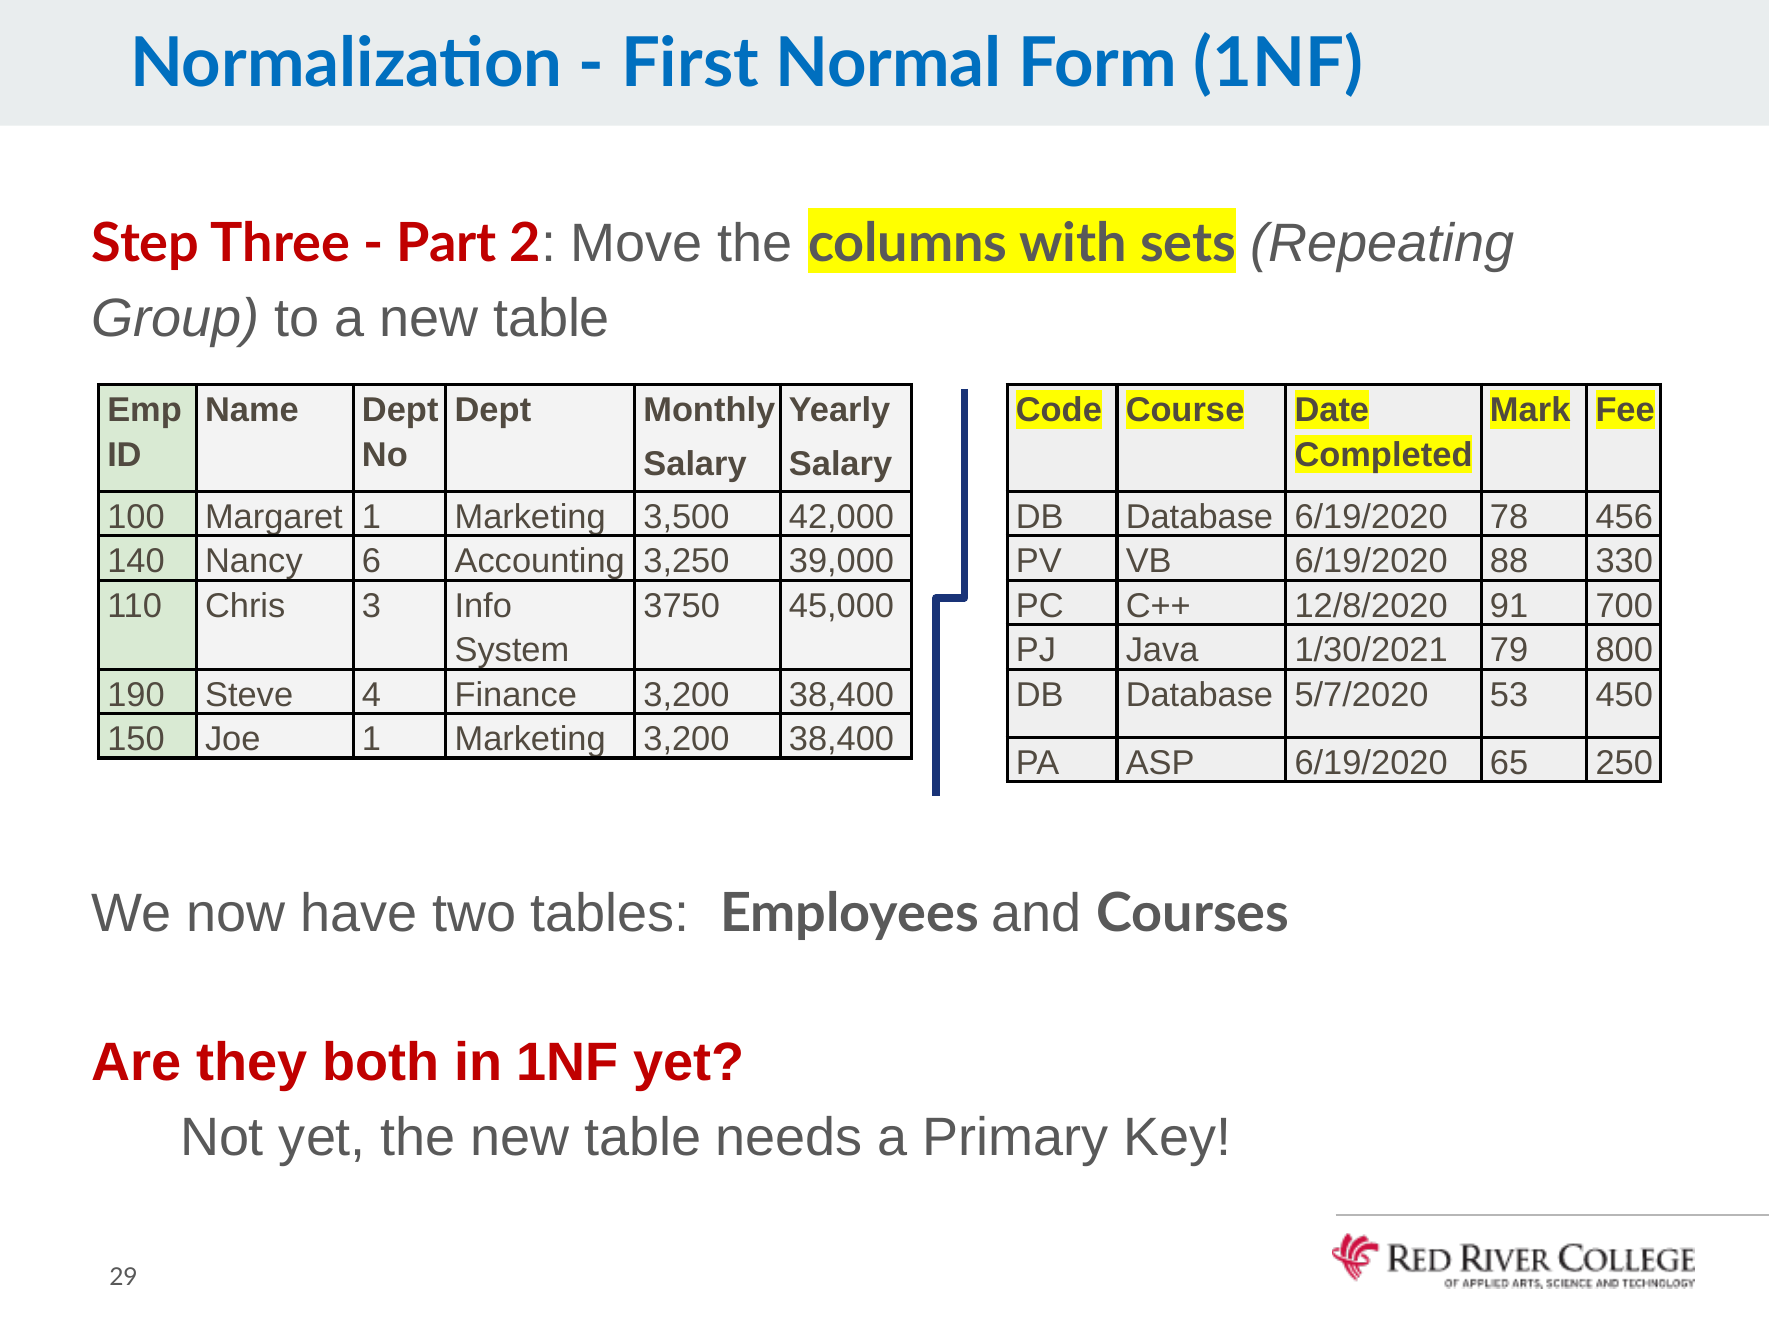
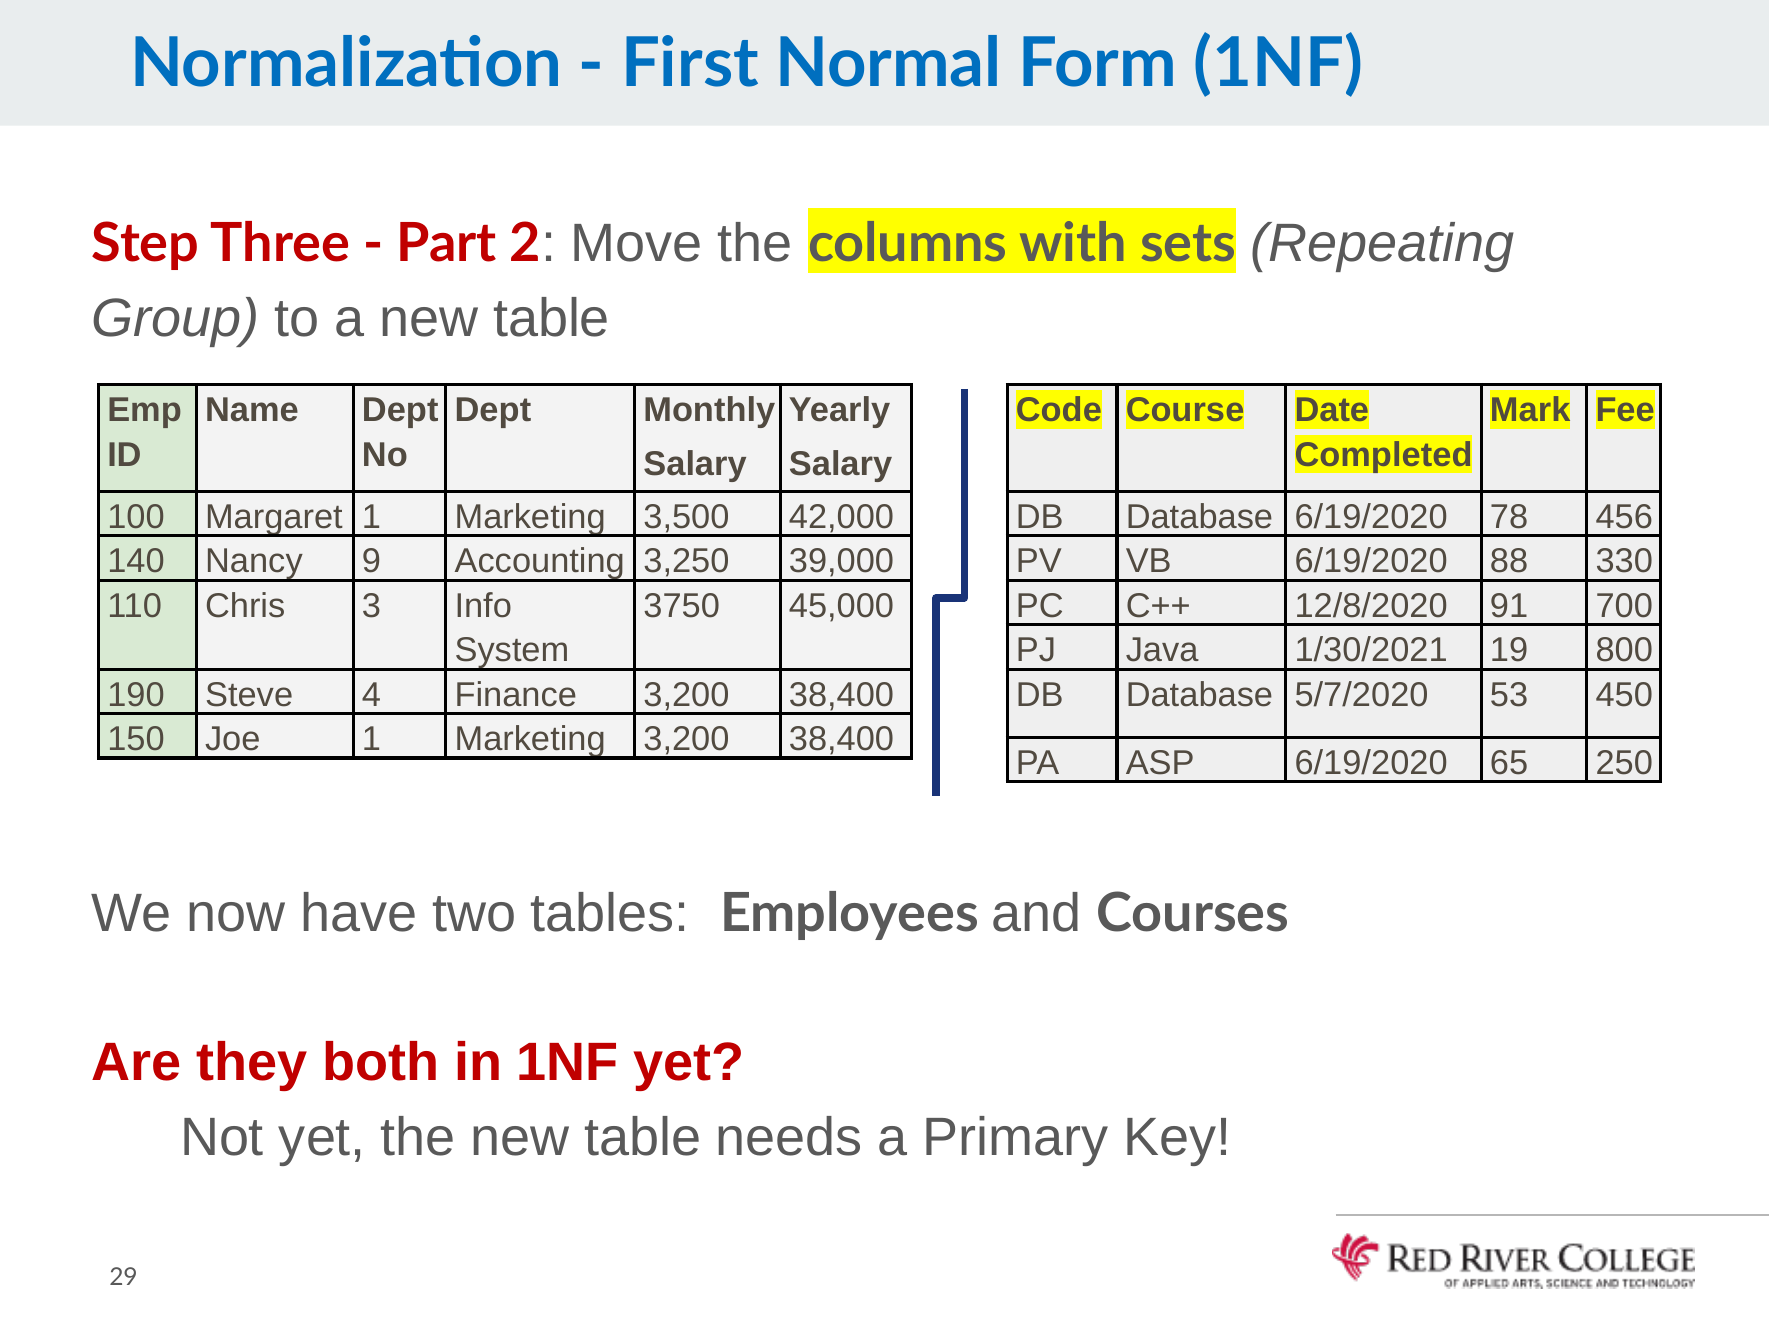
6: 6 -> 9
79: 79 -> 19
